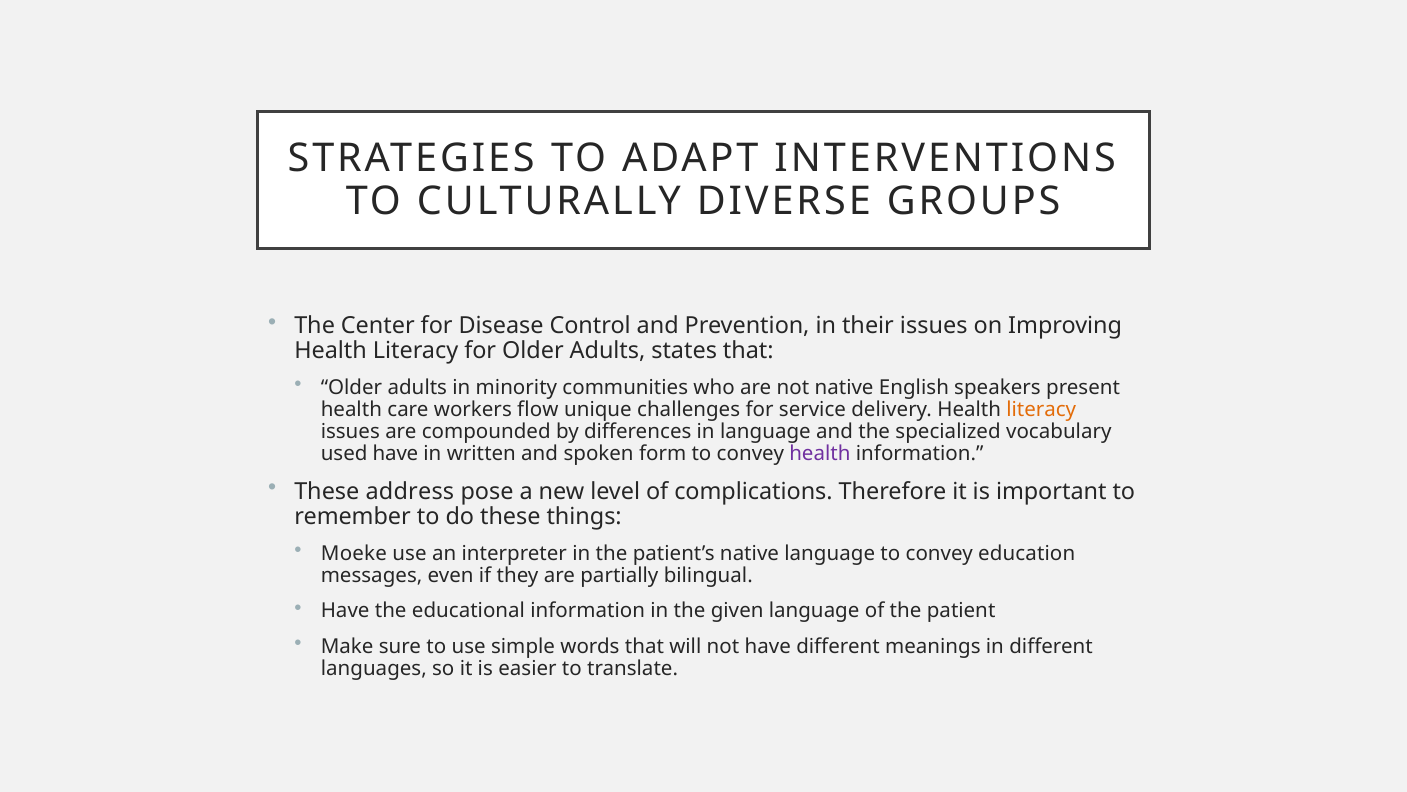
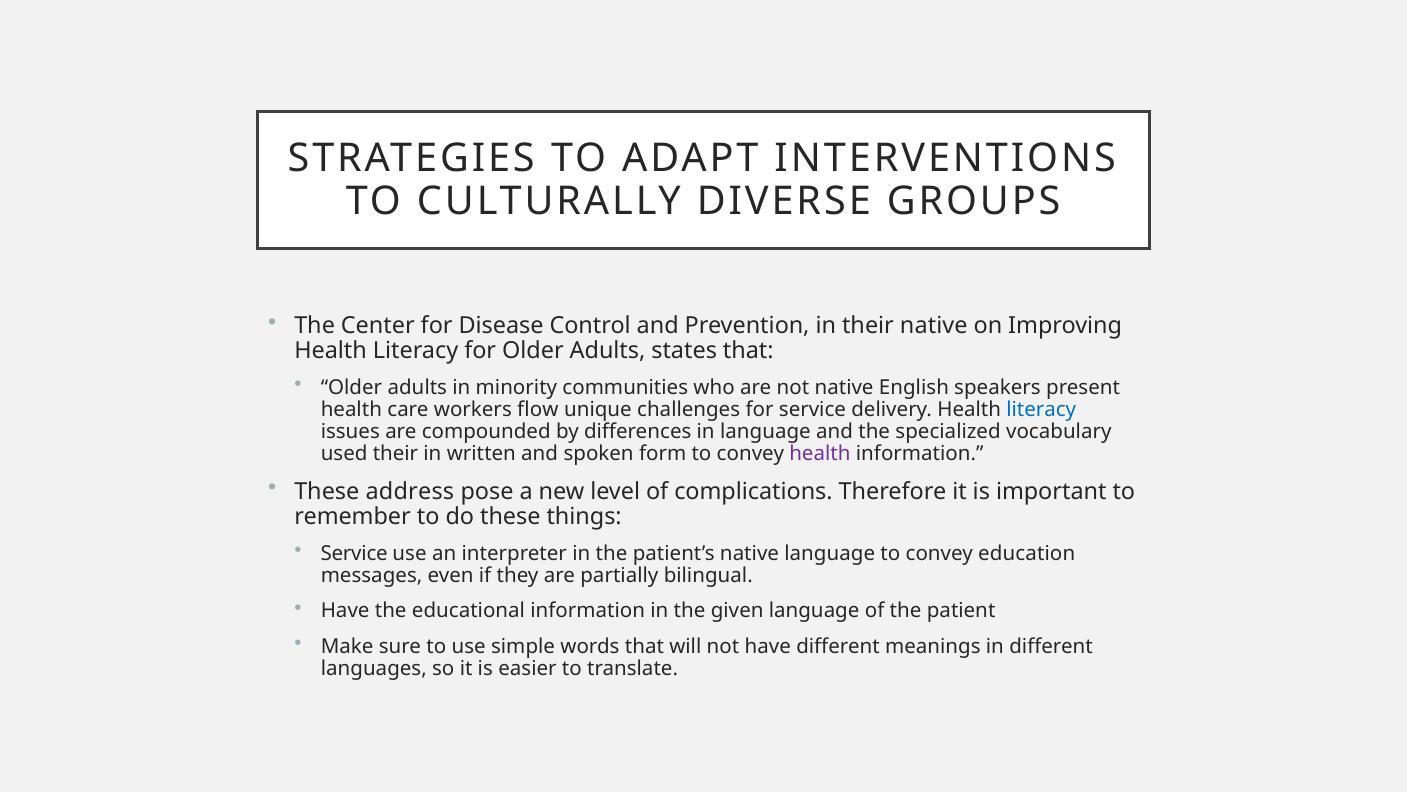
their issues: issues -> native
literacy at (1041, 409) colour: orange -> blue
used have: have -> their
Moeke at (354, 553): Moeke -> Service
